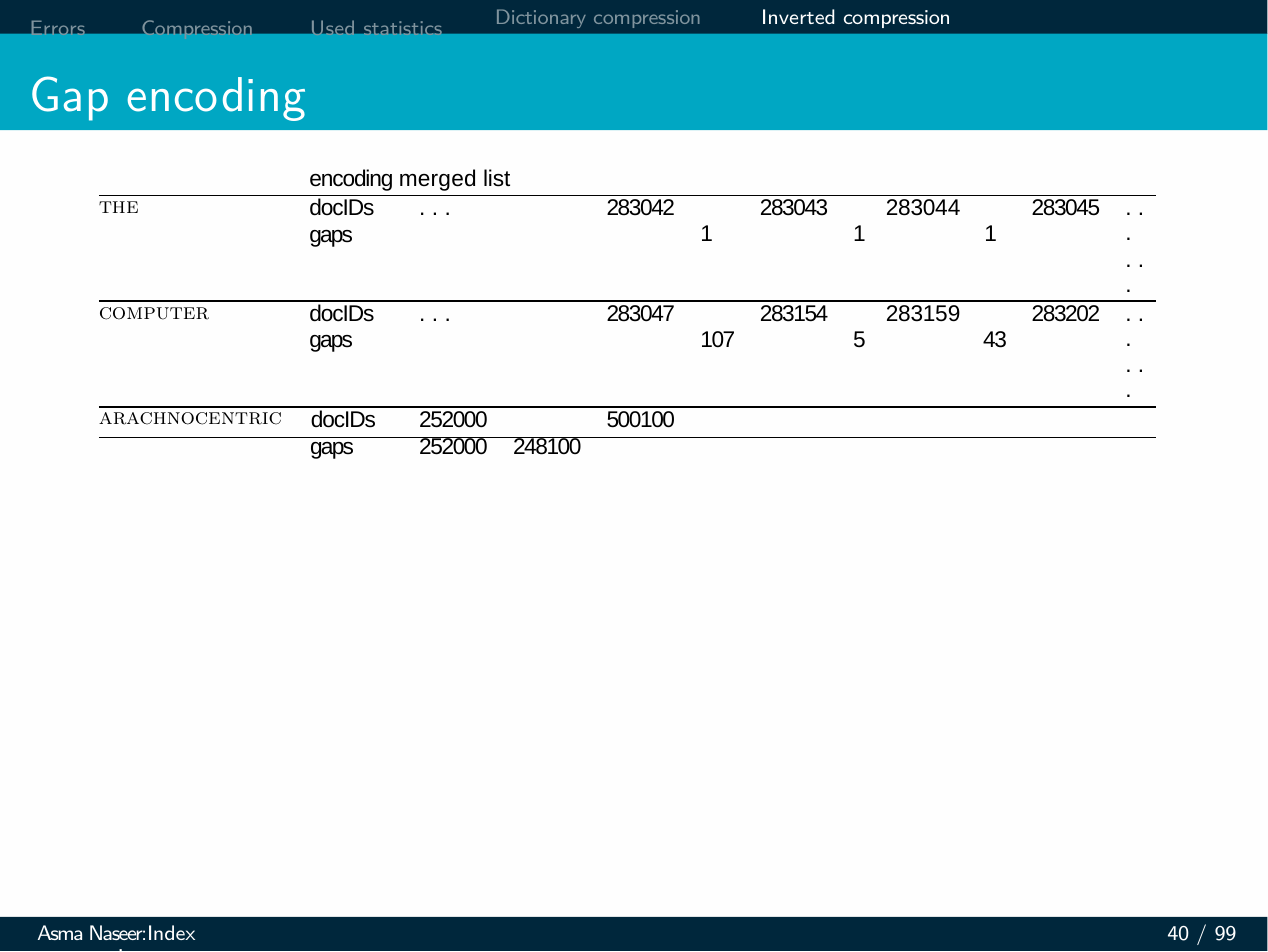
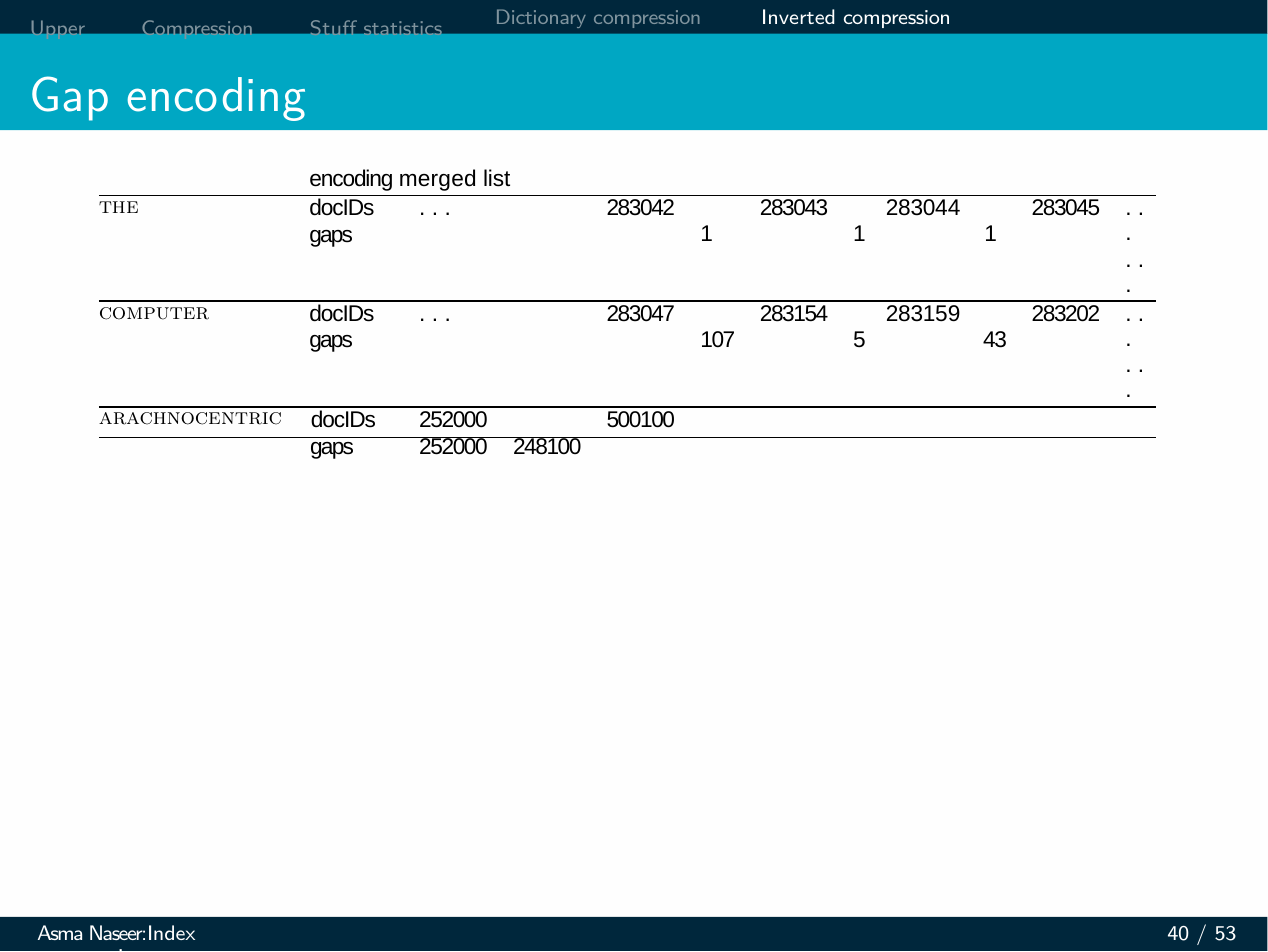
Errors: Errors -> Upper
Used: Used -> Stuff
99: 99 -> 53
